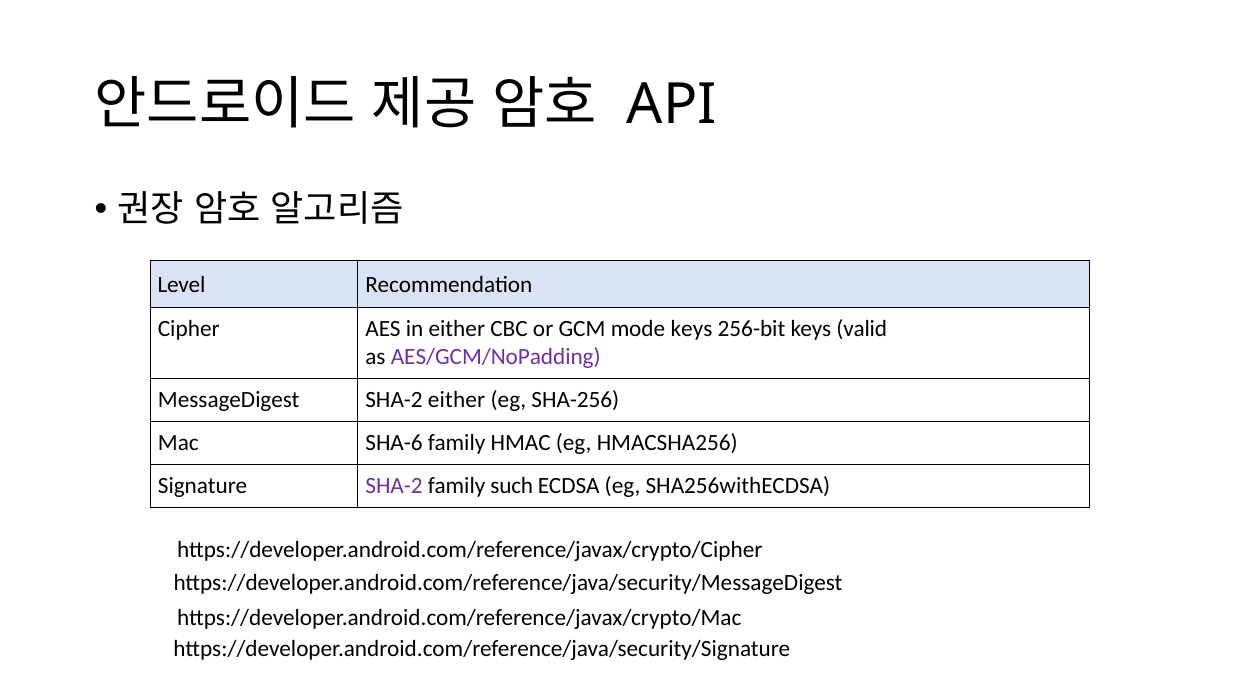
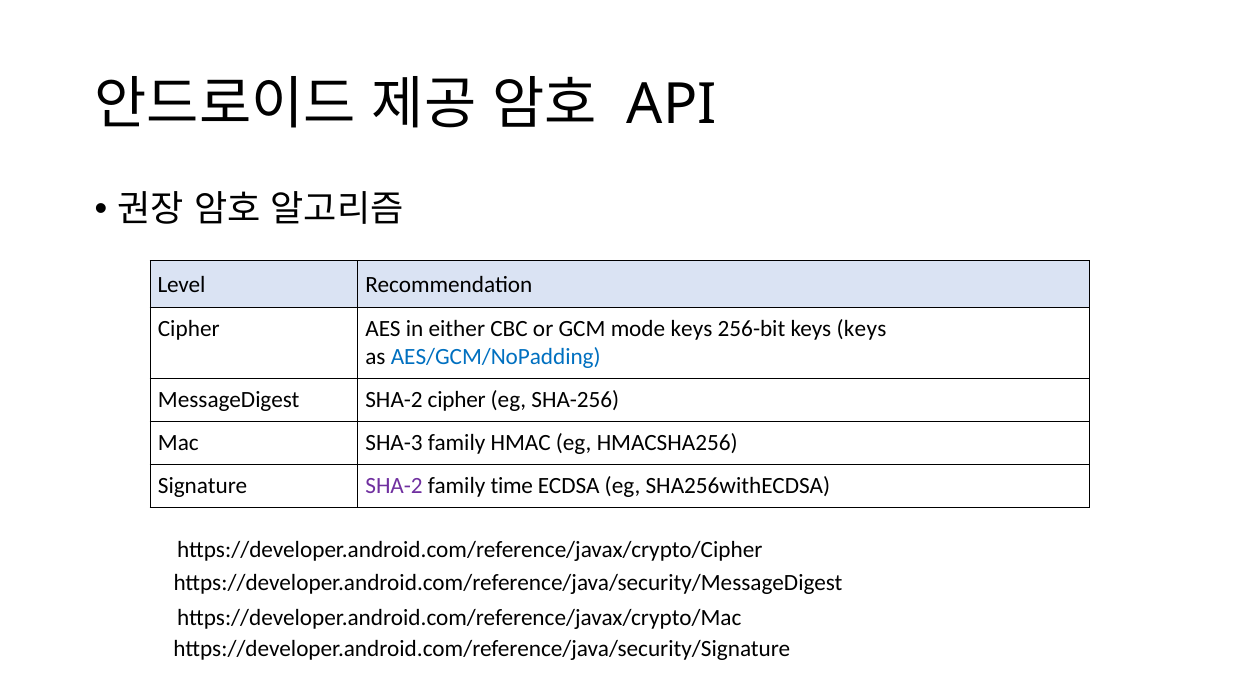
keys valid: valid -> keys
AES/GCM/NoPadding colour: purple -> blue
SHA-2 either: either -> cipher
SHA-6: SHA-6 -> SHA-3
such: such -> time
